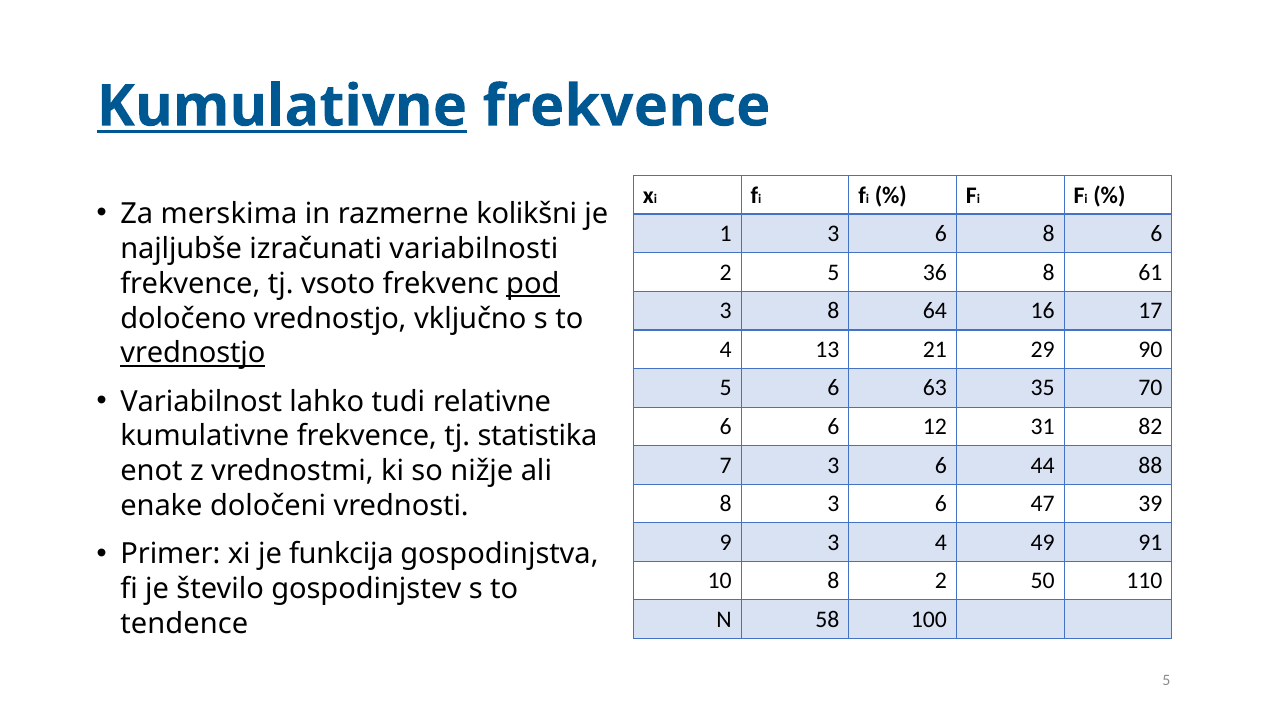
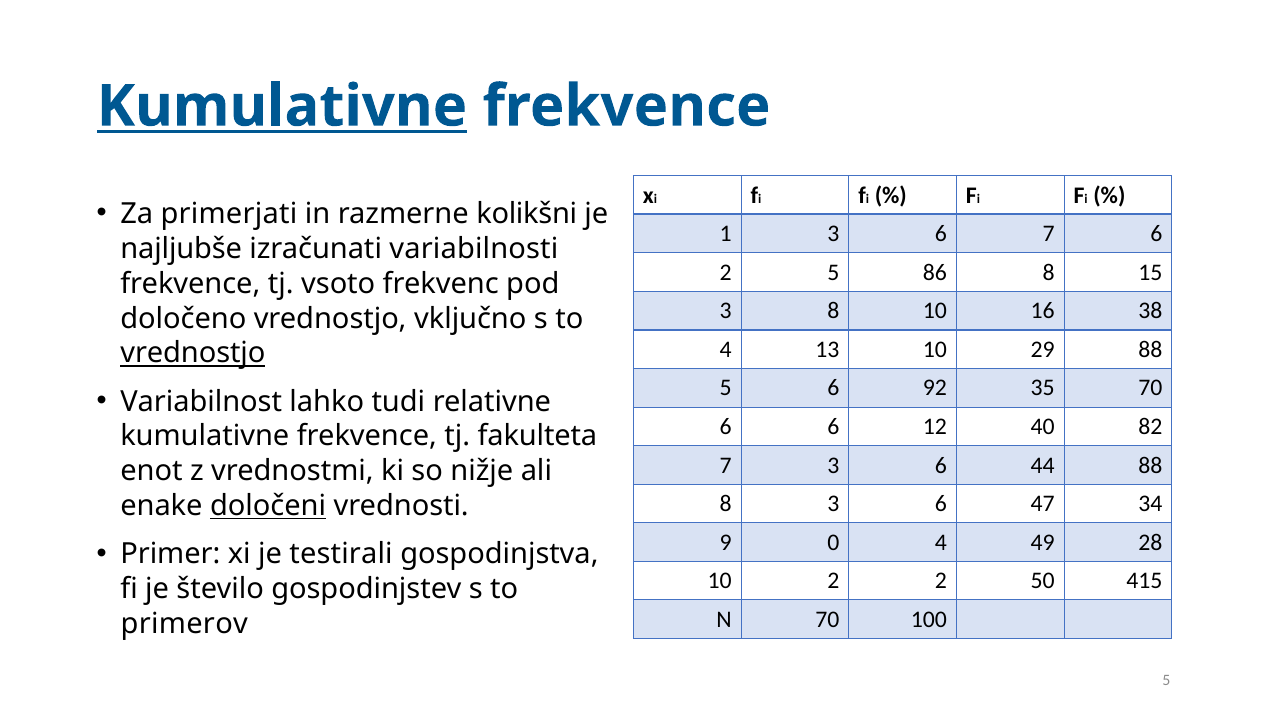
merskima: merskima -> primerjati
6 8: 8 -> 7
36: 36 -> 86
61: 61 -> 15
pod underline: present -> none
8 64: 64 -> 10
17: 17 -> 38
13 21: 21 -> 10
29 90: 90 -> 88
63: 63 -> 92
31: 31 -> 40
statistika: statistika -> fakulteta
39: 39 -> 34
določeni underline: none -> present
9 3: 3 -> 0
91: 91 -> 28
funkcija: funkcija -> testirali
10 8: 8 -> 2
110: 110 -> 415
N 58: 58 -> 70
tendence: tendence -> primerov
